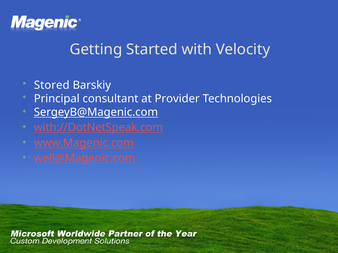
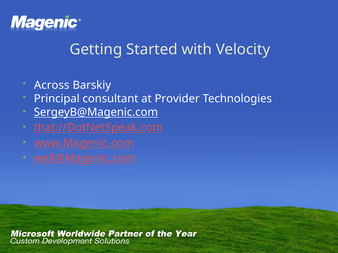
Stored: Stored -> Across
with://DotNetSpeak.com: with://DotNetSpeak.com -> that://DotNetSpeak.com
